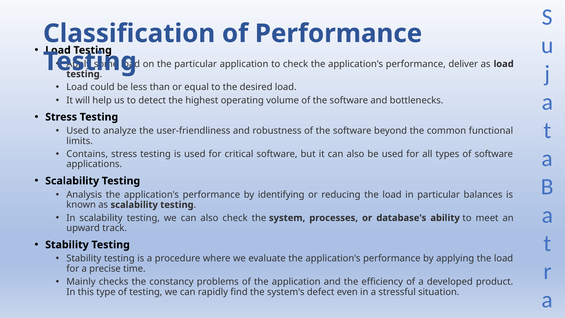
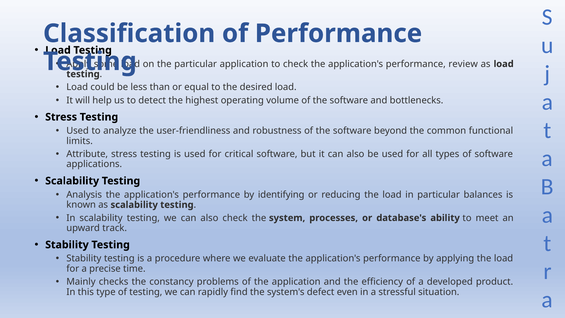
deliver: deliver -> review
Contains: Contains -> Attribute
